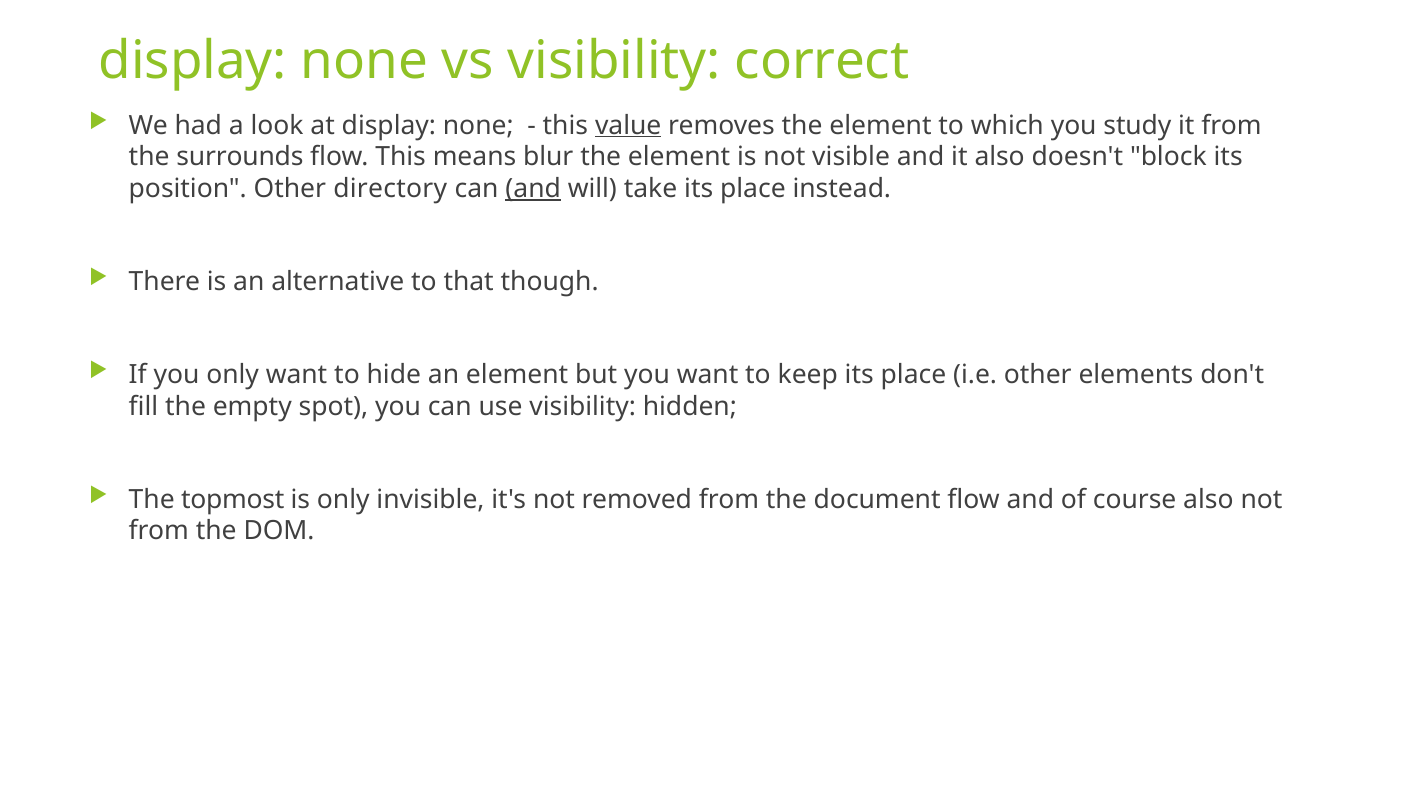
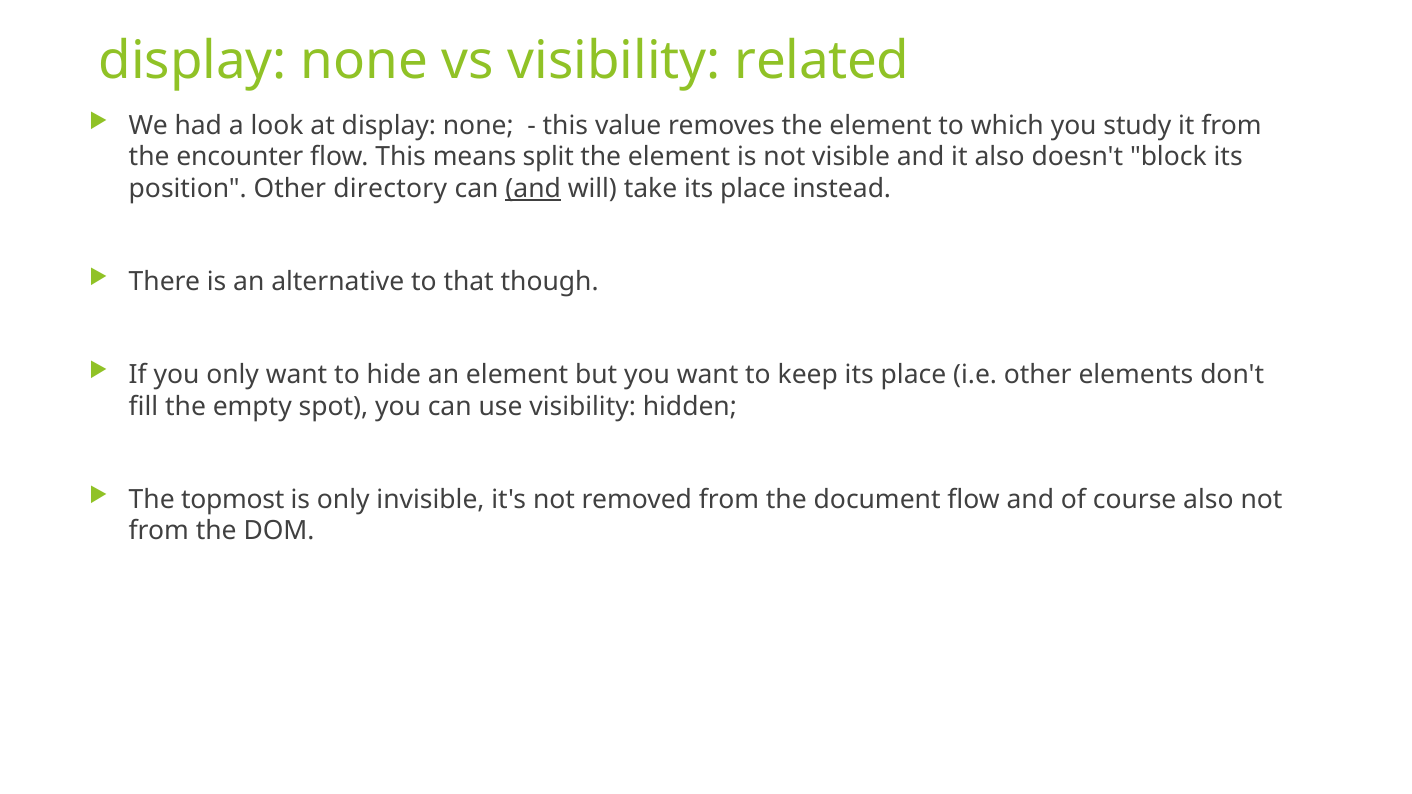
correct: correct -> related
value underline: present -> none
surrounds: surrounds -> encounter
blur: blur -> split
